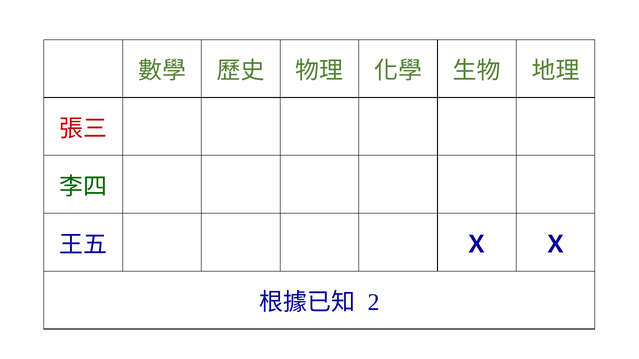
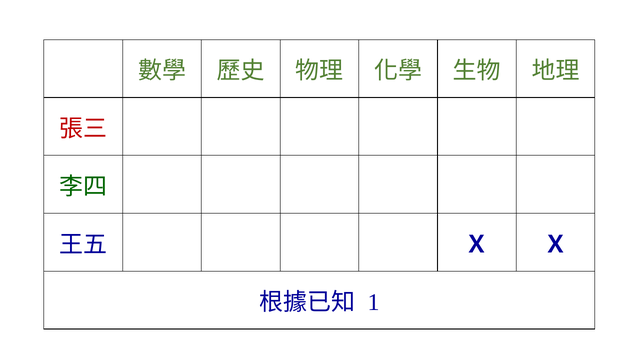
2: 2 -> 1
